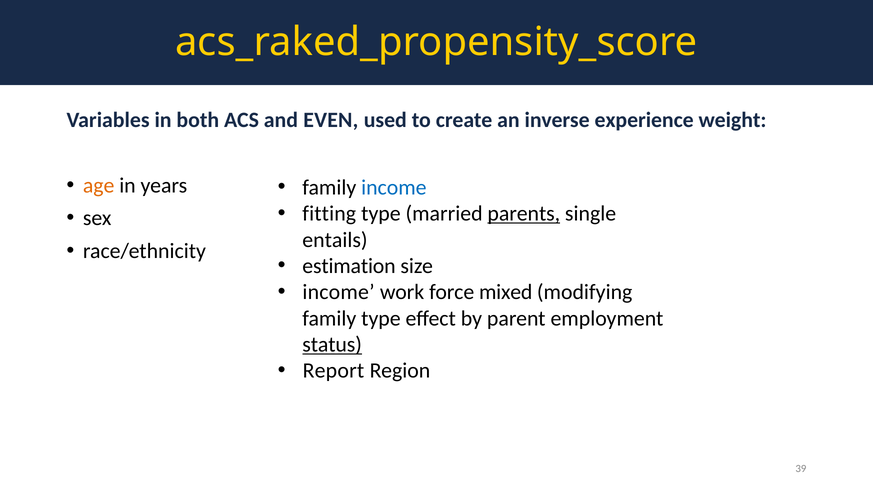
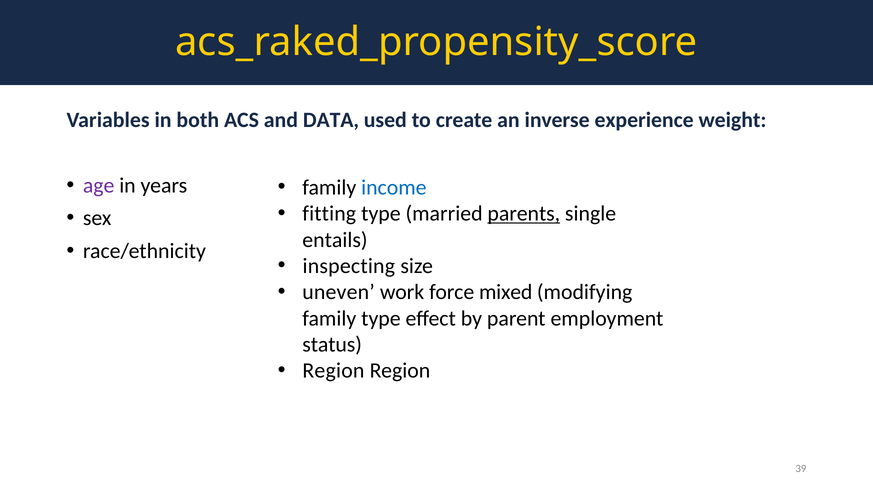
EVEN: EVEN -> DATA
age colour: orange -> purple
estimation: estimation -> inspecting
income at (339, 292): income -> uneven
status underline: present -> none
Report at (333, 371): Report -> Region
